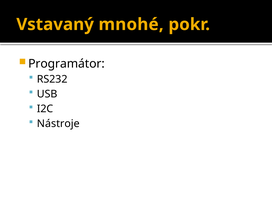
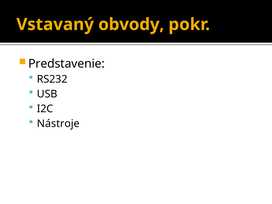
mnohé: mnohé -> obvody
Programátor: Programátor -> Predstavenie
